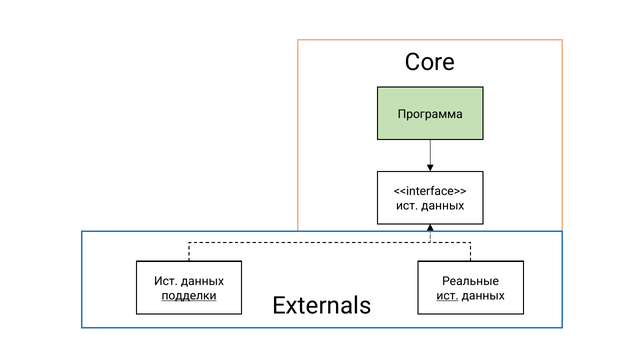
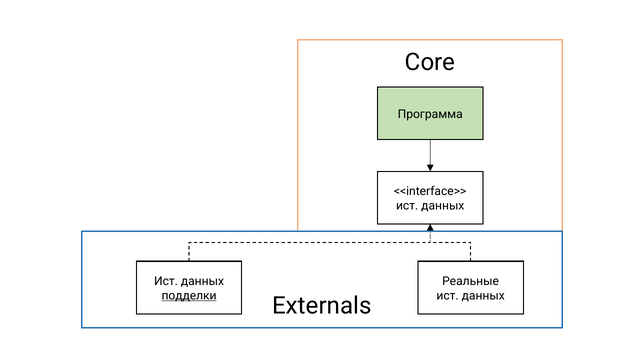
ист at (448, 296) underline: present -> none
